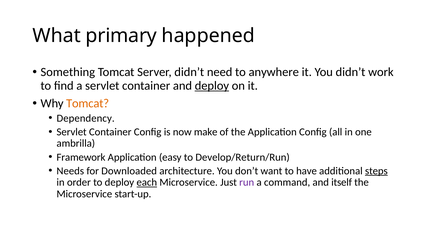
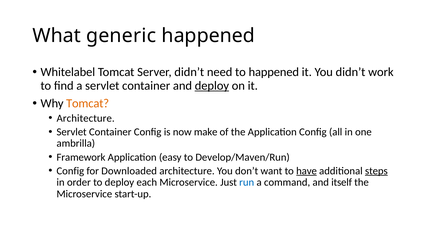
primary: primary -> generic
Something: Something -> Whitelabel
to anywhere: anywhere -> happened
Dependency at (86, 118): Dependency -> Architecture
Develop/Return/Run: Develop/Return/Run -> Develop/Maven/Run
Needs at (70, 171): Needs -> Config
have underline: none -> present
each underline: present -> none
run colour: purple -> blue
